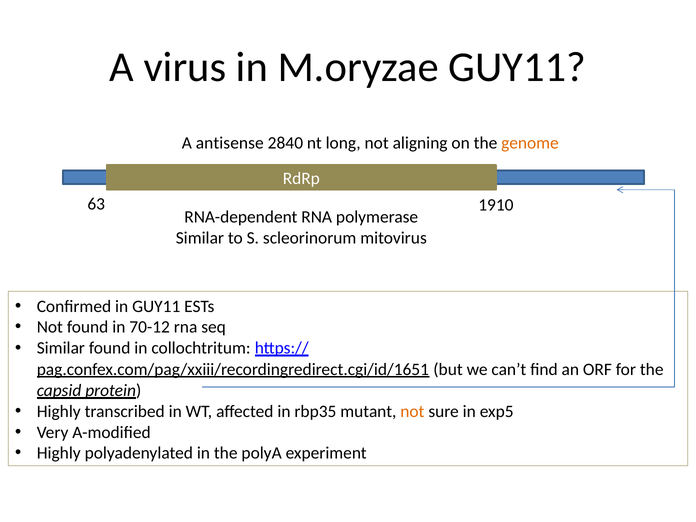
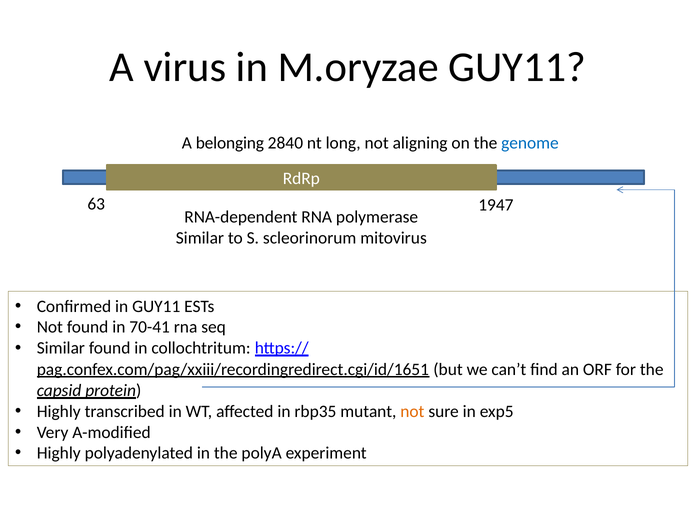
antisense: antisense -> belonging
genome colour: orange -> blue
1910: 1910 -> 1947
70-12: 70-12 -> 70-41
